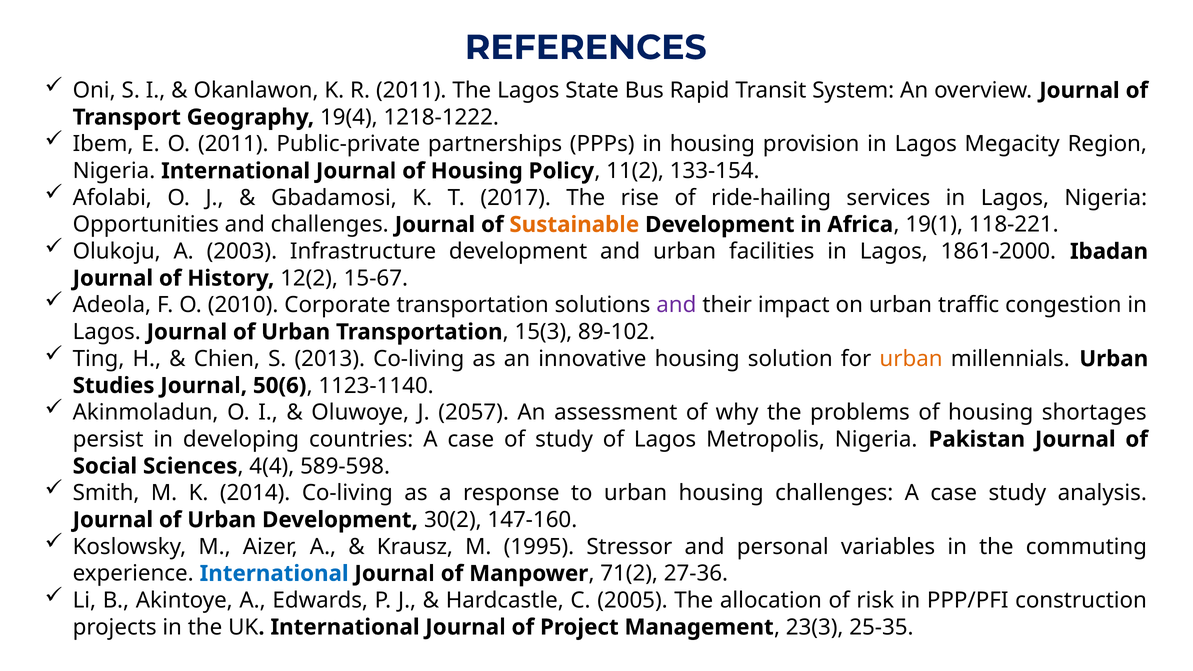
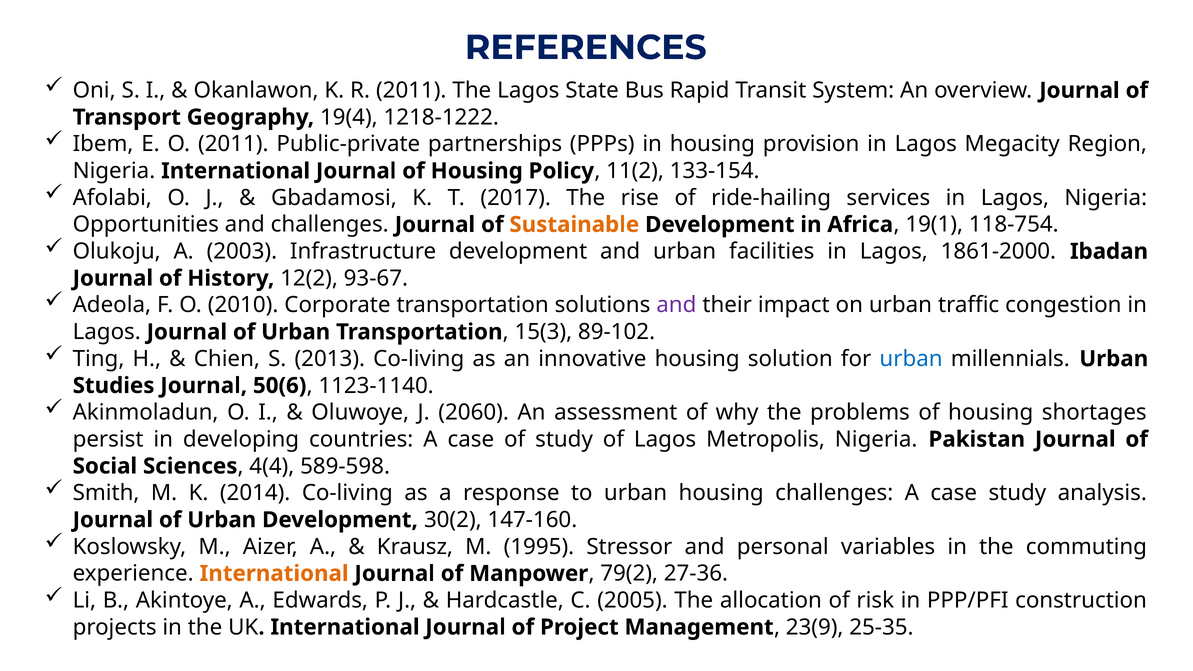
118-221: 118-221 -> 118-754
15-67: 15-67 -> 93-67
urban at (911, 359) colour: orange -> blue
2057: 2057 -> 2060
International at (274, 574) colour: blue -> orange
71(2: 71(2 -> 79(2
23(3: 23(3 -> 23(9
